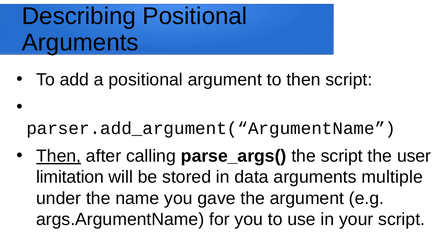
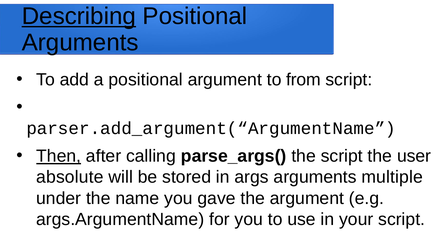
Describing underline: none -> present
to then: then -> from
limitation: limitation -> absolute
data: data -> args
